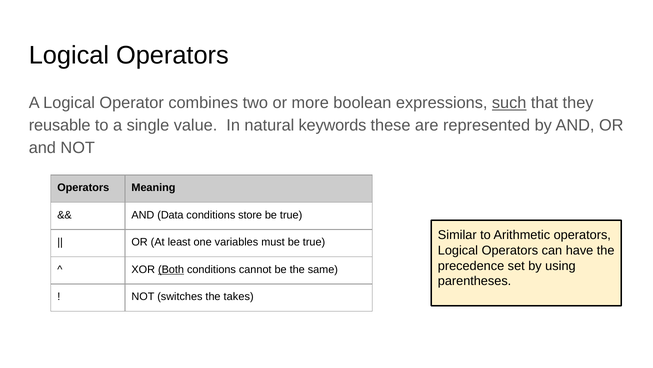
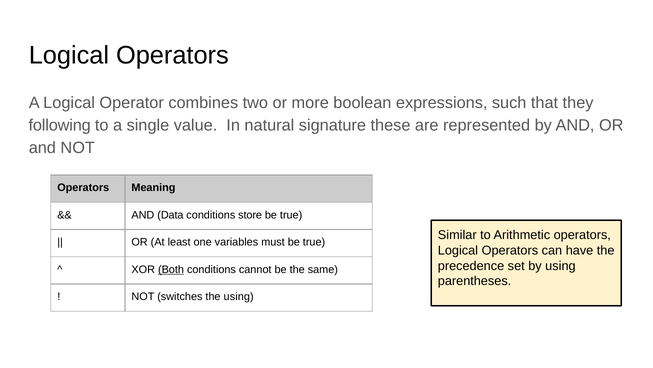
such underline: present -> none
reusable: reusable -> following
keywords: keywords -> signature
the takes: takes -> using
